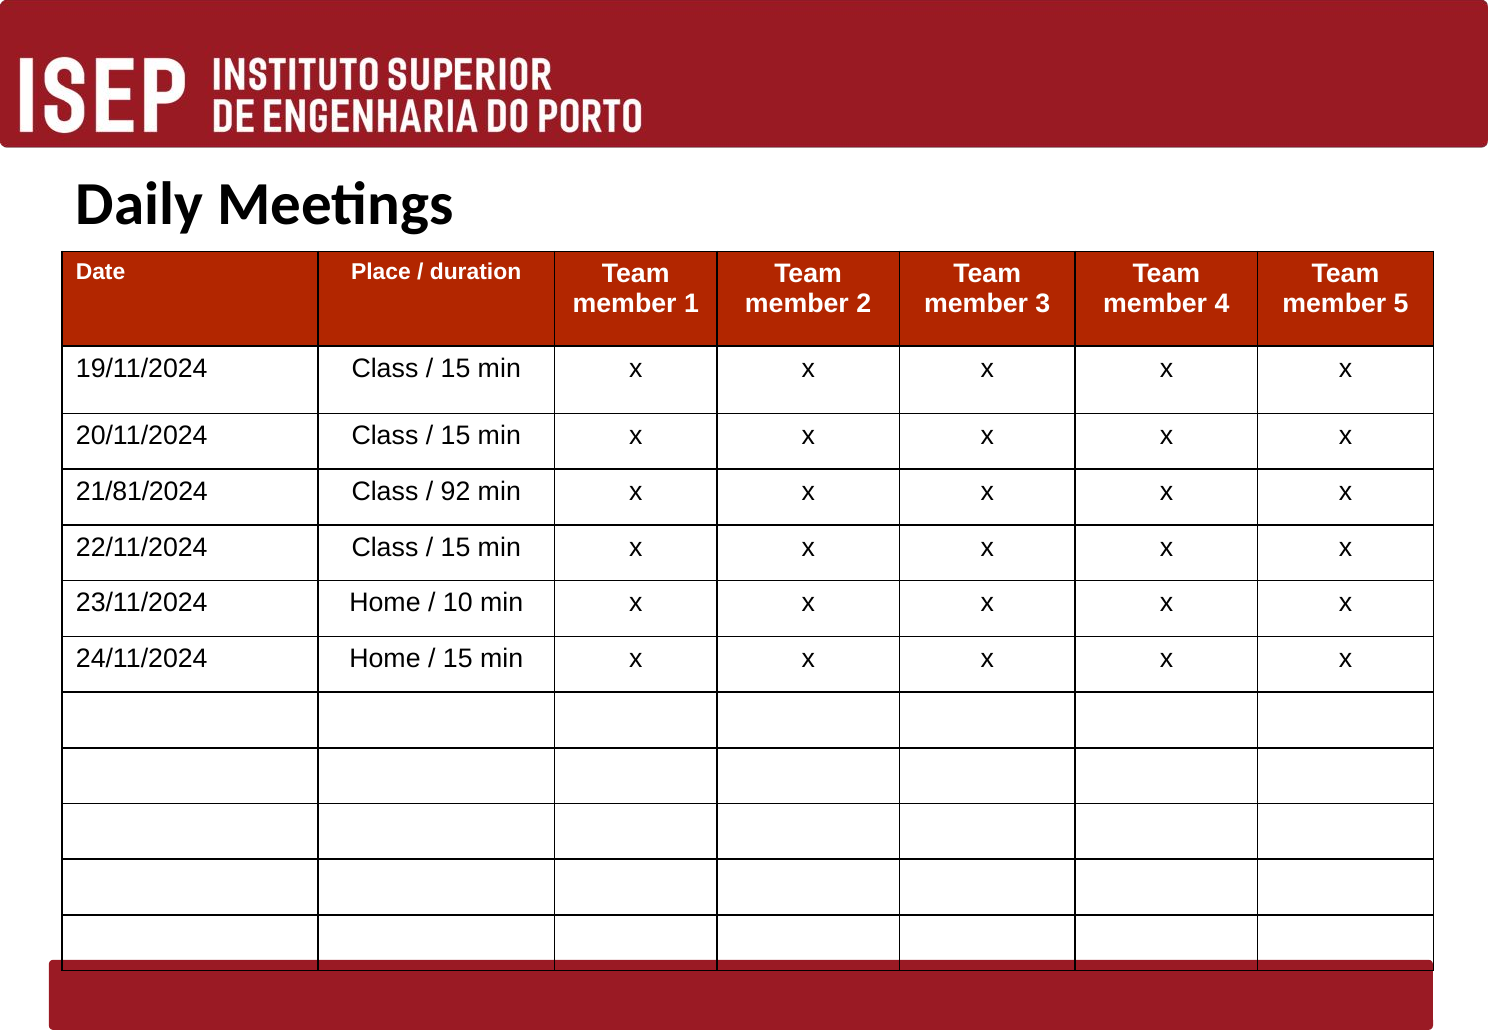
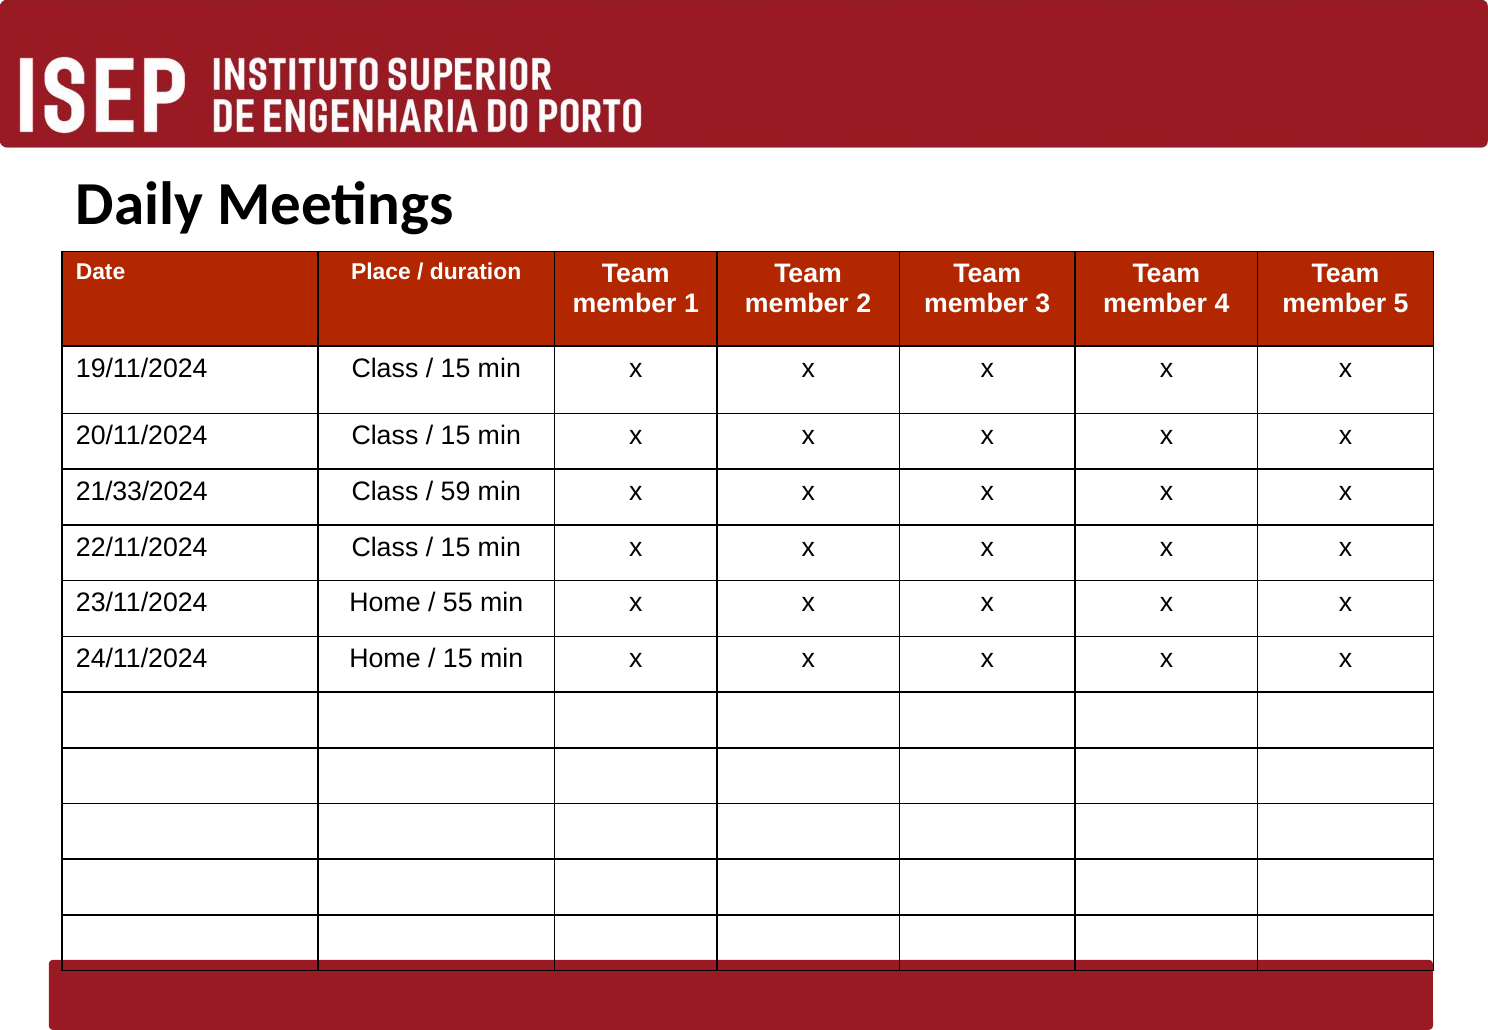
21/81/2024: 21/81/2024 -> 21/33/2024
92: 92 -> 59
10: 10 -> 55
